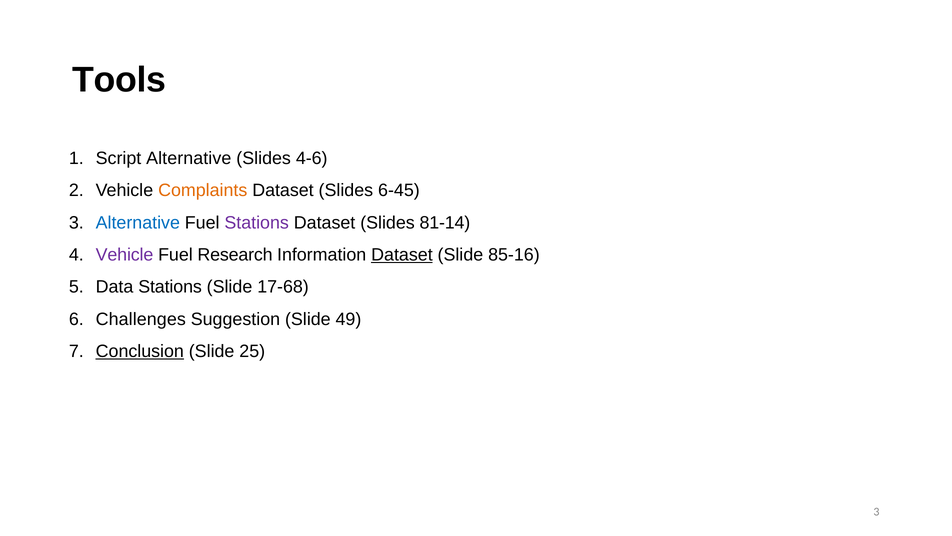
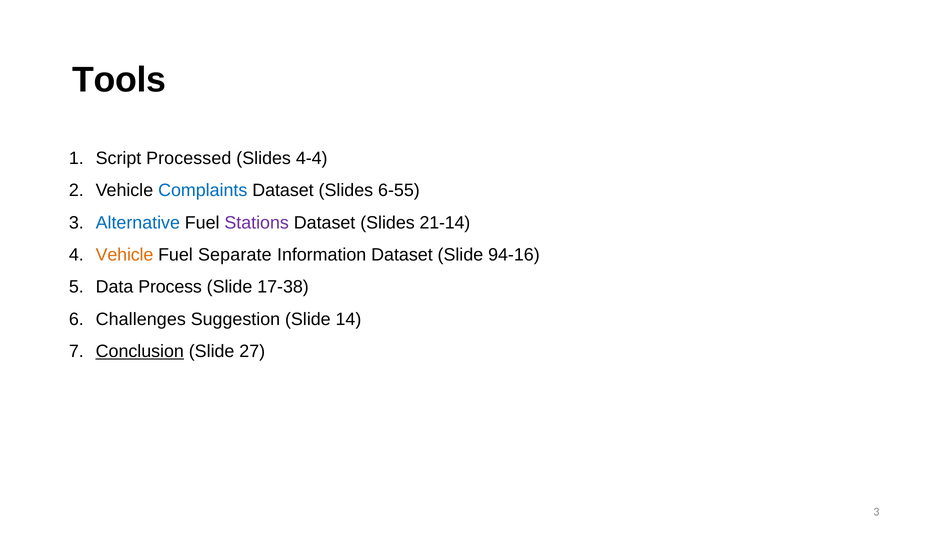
Script Alternative: Alternative -> Processed
4-6: 4-6 -> 4-4
Complaints colour: orange -> blue
6-45: 6-45 -> 6-55
81-14: 81-14 -> 21-14
Vehicle at (125, 255) colour: purple -> orange
Research: Research -> Separate
Dataset at (402, 255) underline: present -> none
85-16: 85-16 -> 94-16
Data Stations: Stations -> Process
17-68: 17-68 -> 17-38
49: 49 -> 14
25: 25 -> 27
